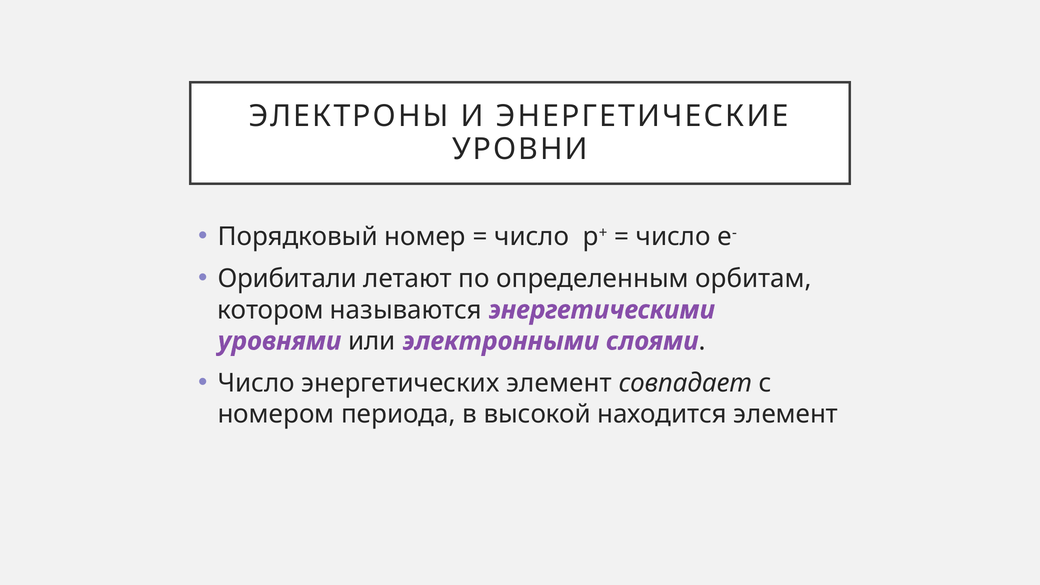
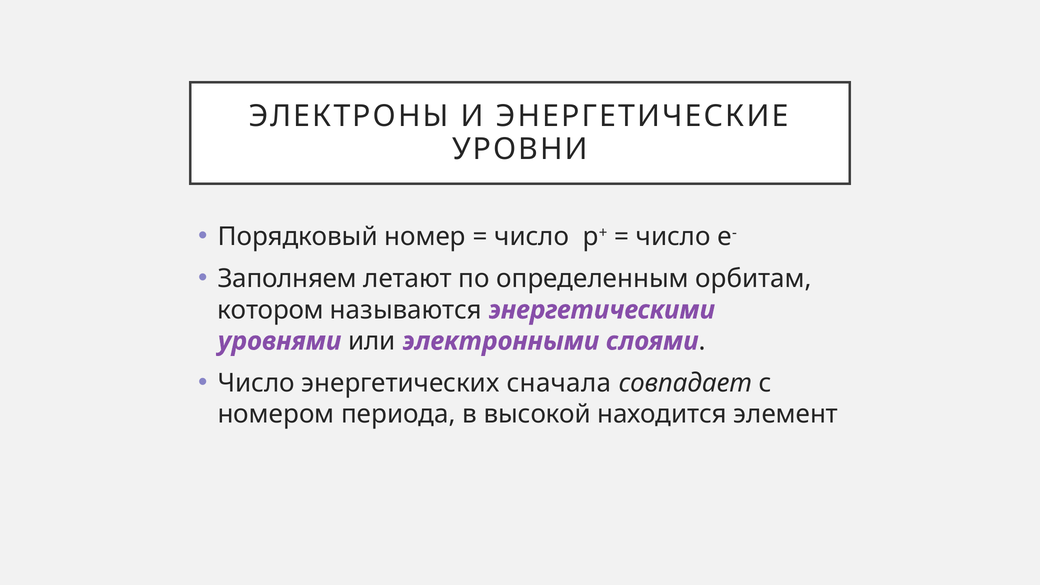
Орибитали: Орибитали -> Заполняем
энергетических элемент: элемент -> сначала
